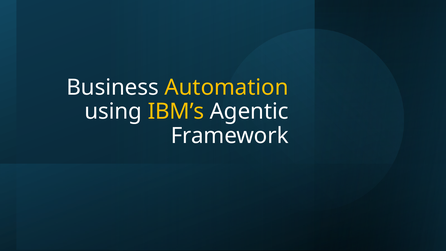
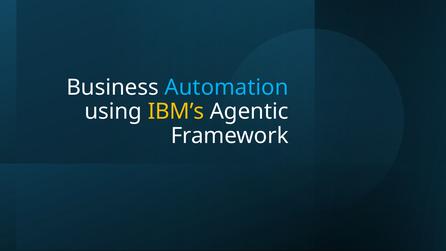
Automation colour: yellow -> light blue
